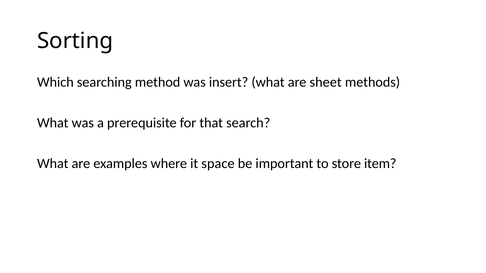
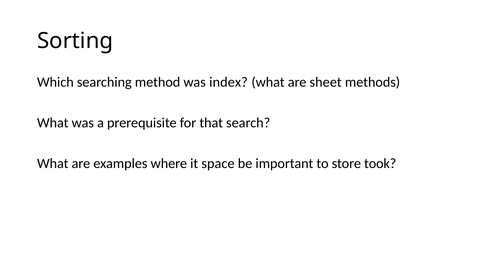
insert: insert -> index
item: item -> took
